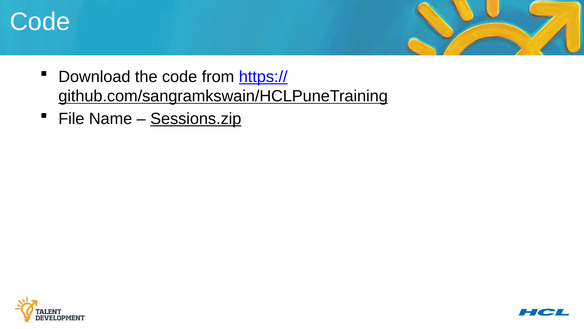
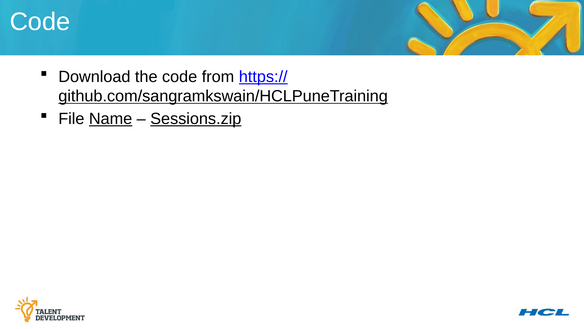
Name underline: none -> present
